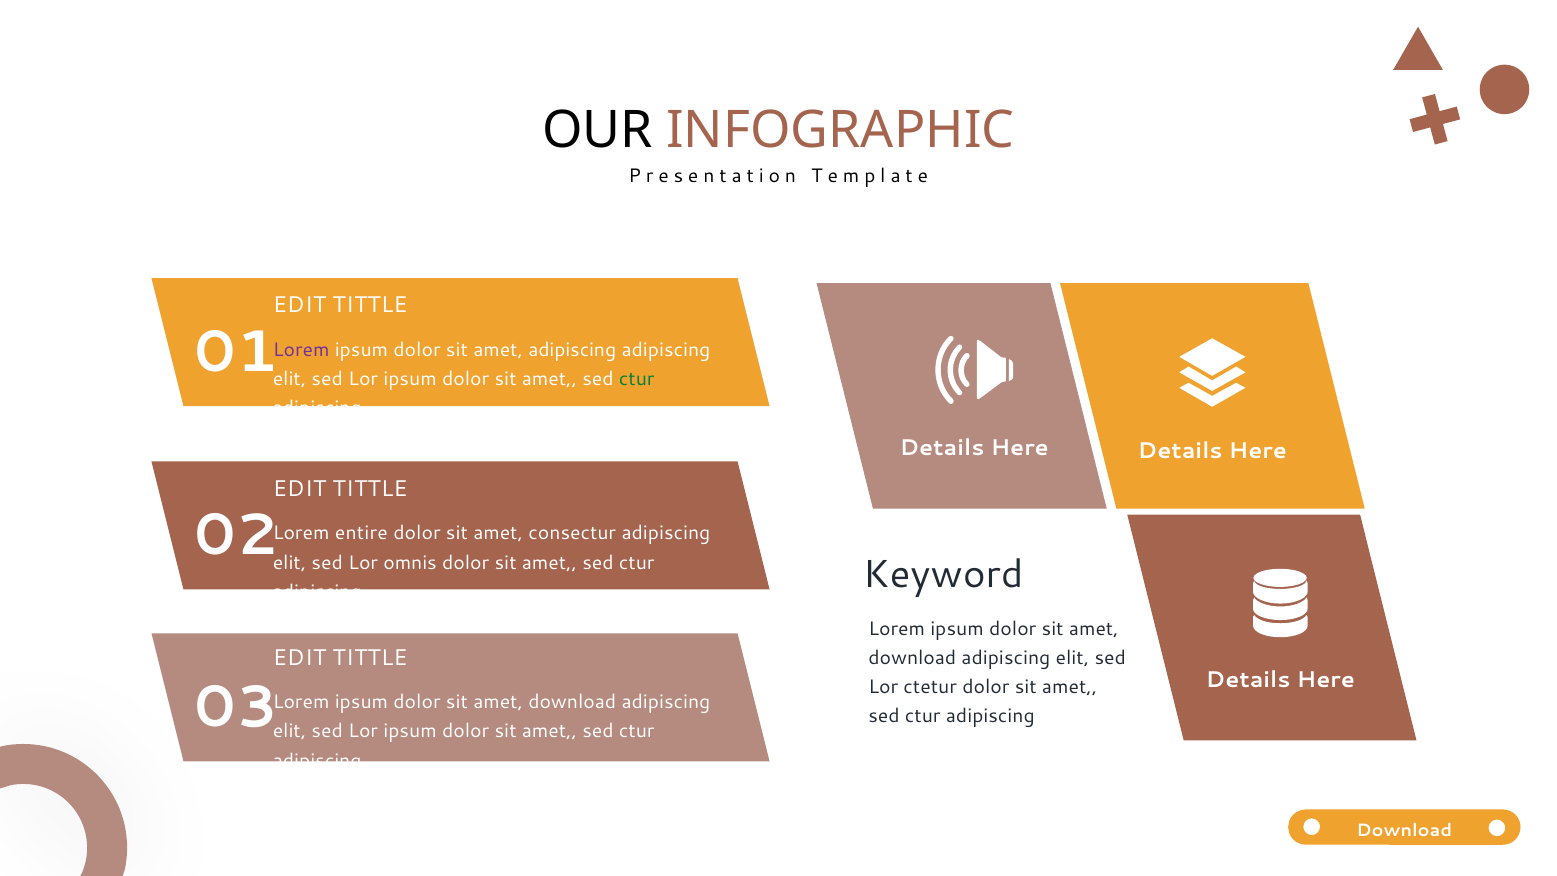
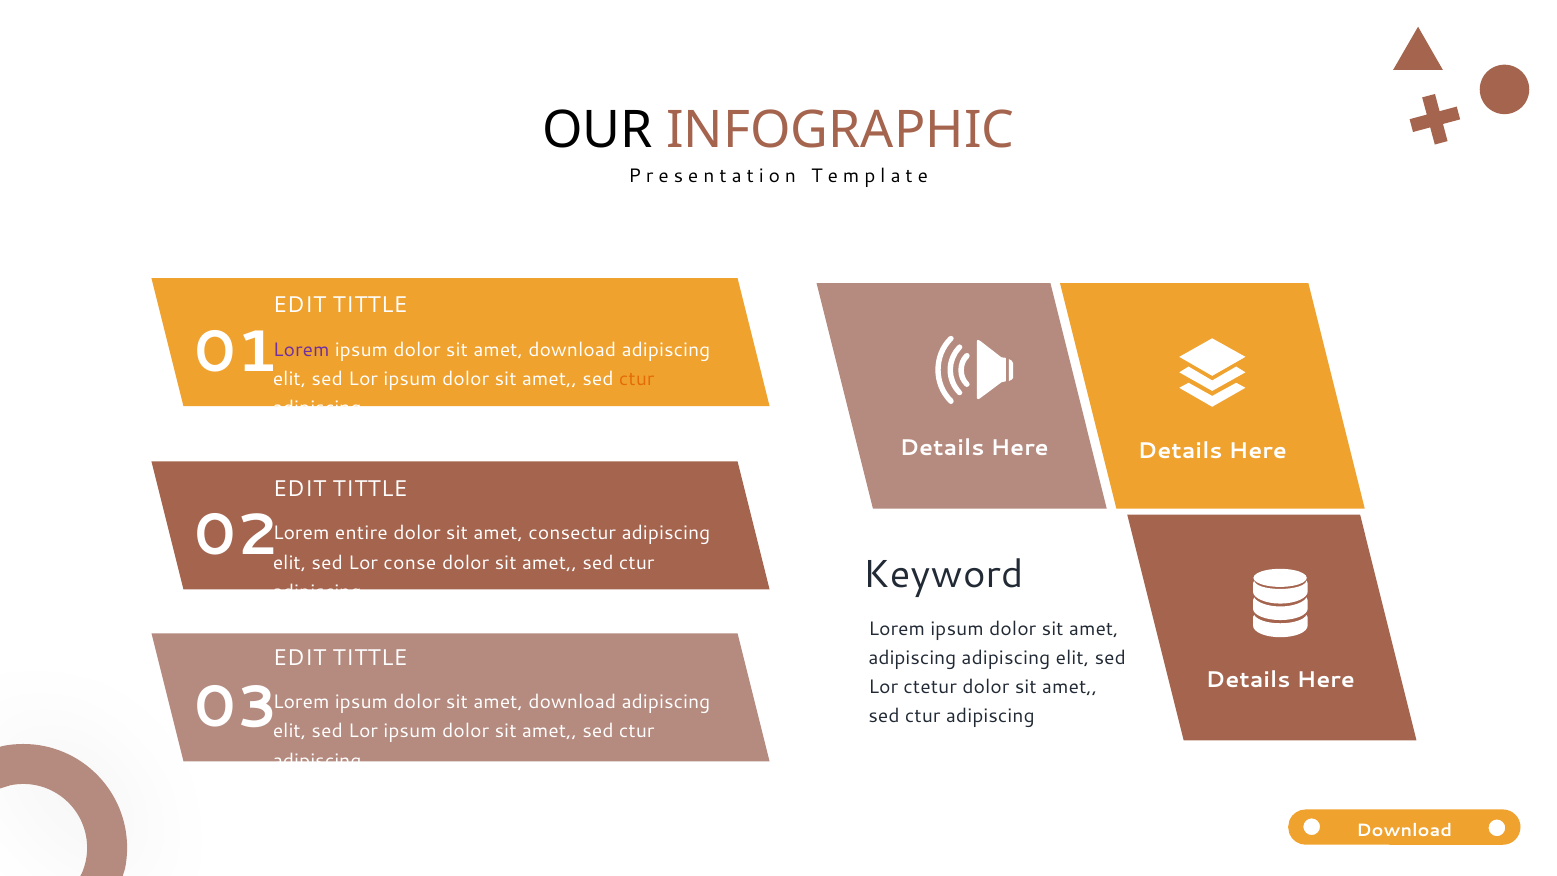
adipiscing at (572, 350): adipiscing -> download
ctur at (637, 379) colour: green -> orange
omnis: omnis -> conse
download at (912, 658): download -> adipiscing
